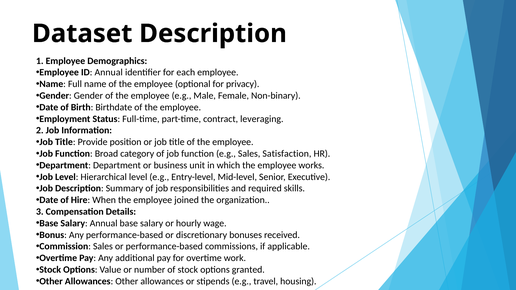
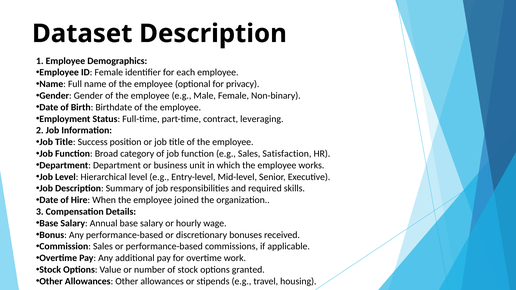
ID Annual: Annual -> Female
Provide: Provide -> Success
